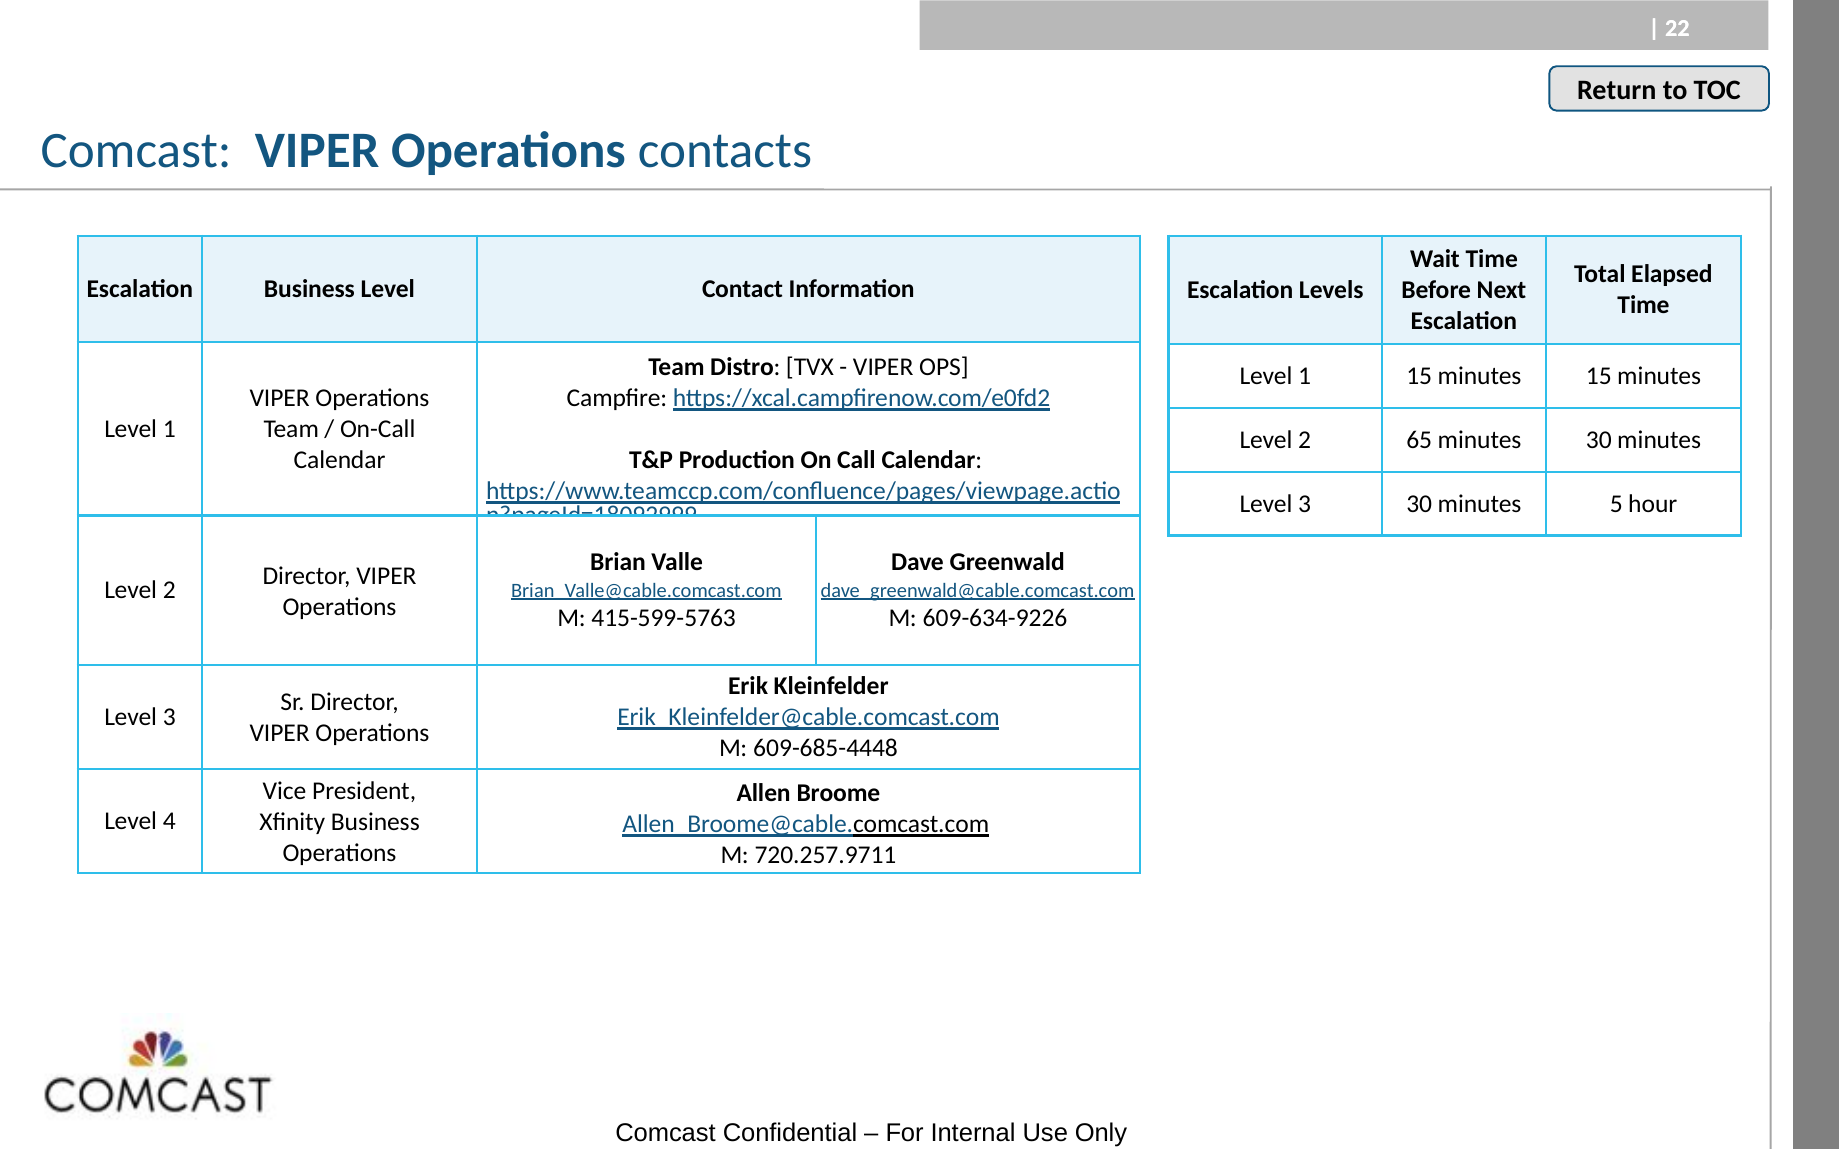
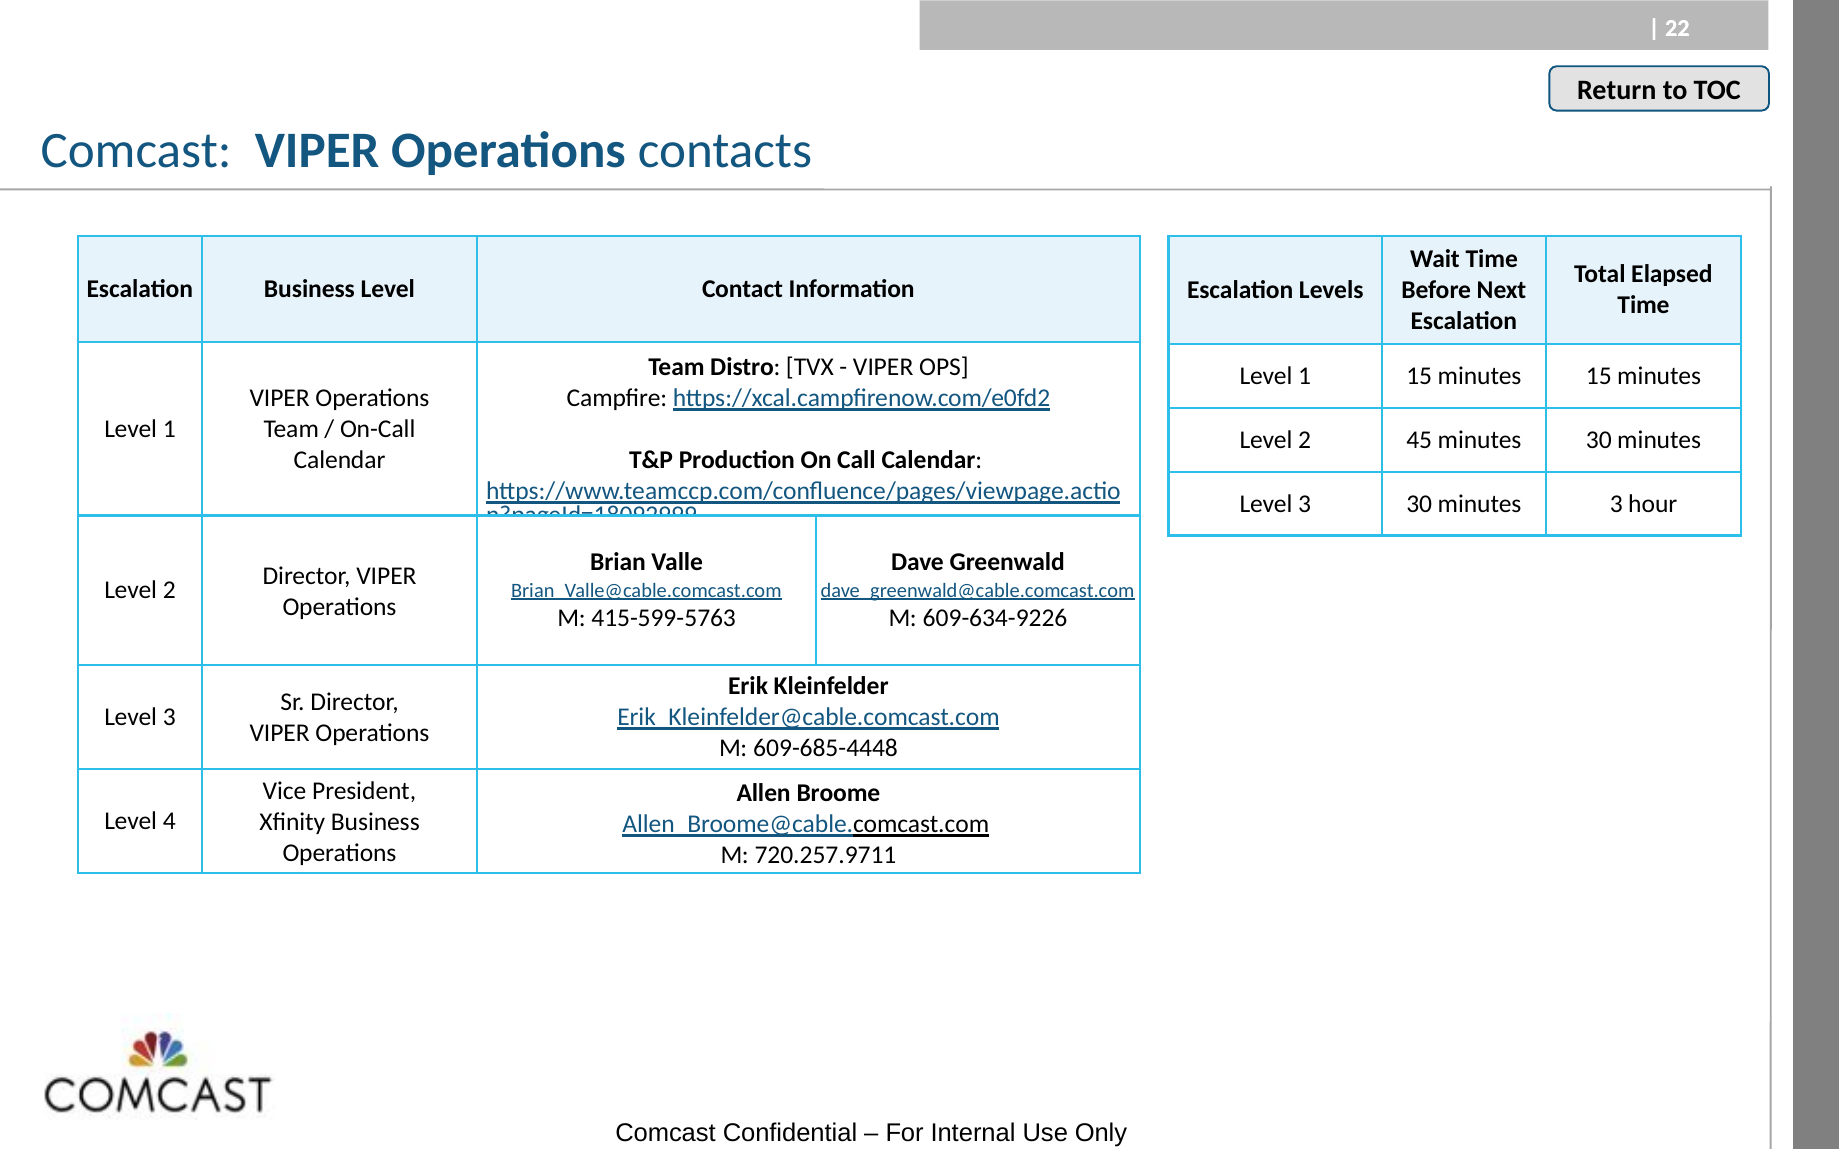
65: 65 -> 45
minutes 5: 5 -> 3
